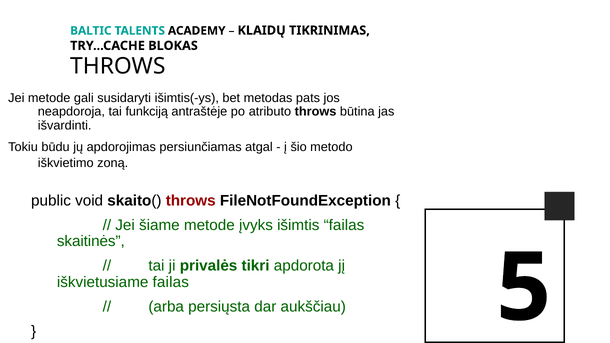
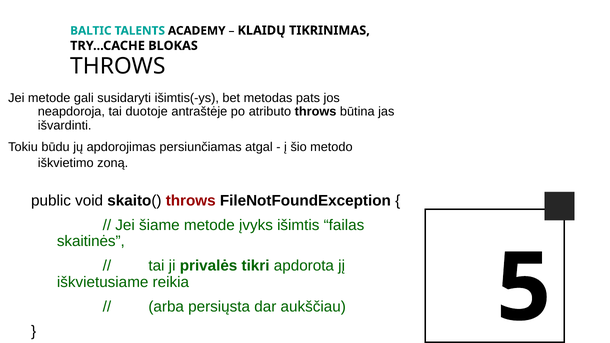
funkciją: funkciją -> duotoje
iškvietusiame failas: failas -> reikia
